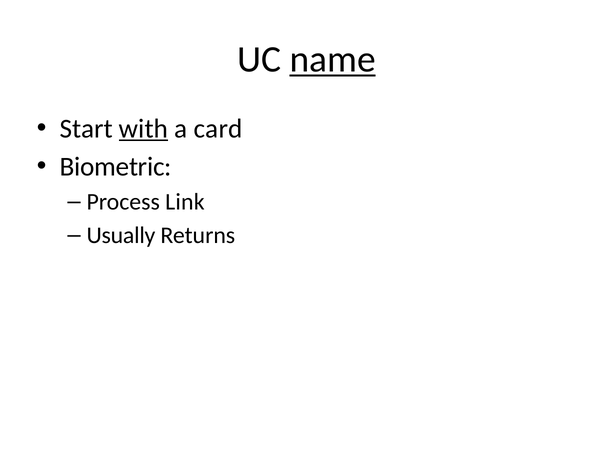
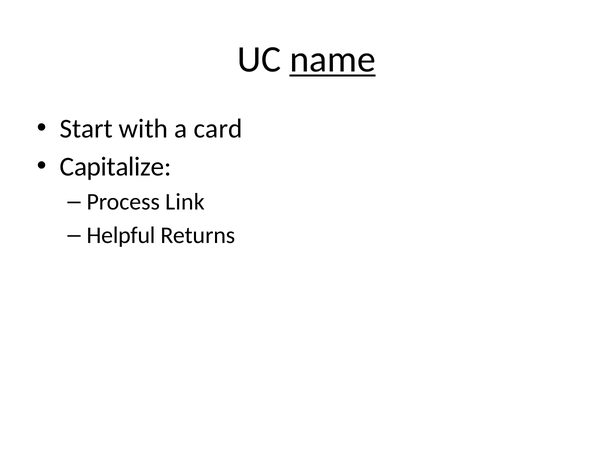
with underline: present -> none
Biometric: Biometric -> Capitalize
Usually: Usually -> Helpful
